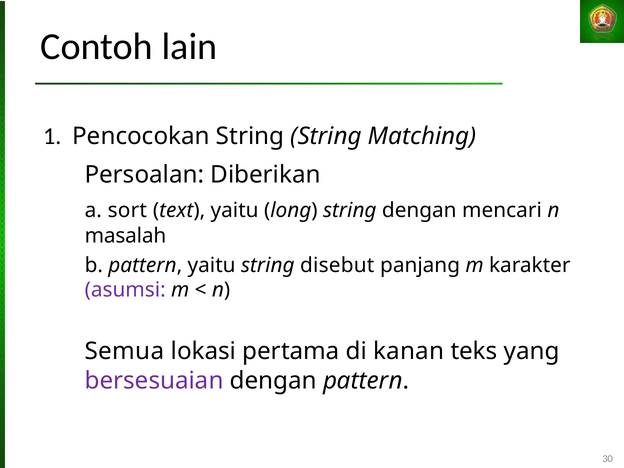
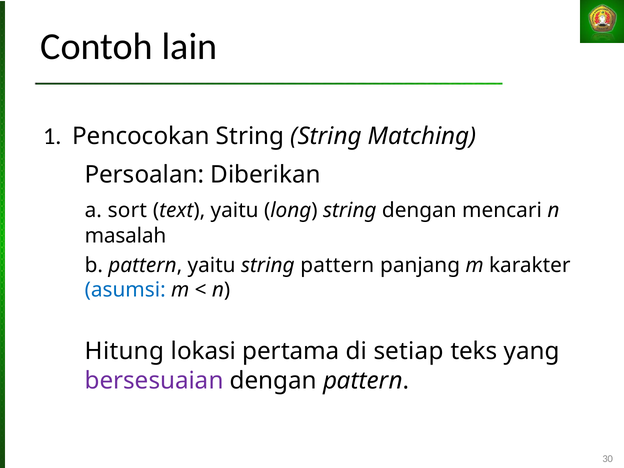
string disebut: disebut -> pattern
asumsi colour: purple -> blue
Semua: Semua -> Hitung
kanan: kanan -> setiap
